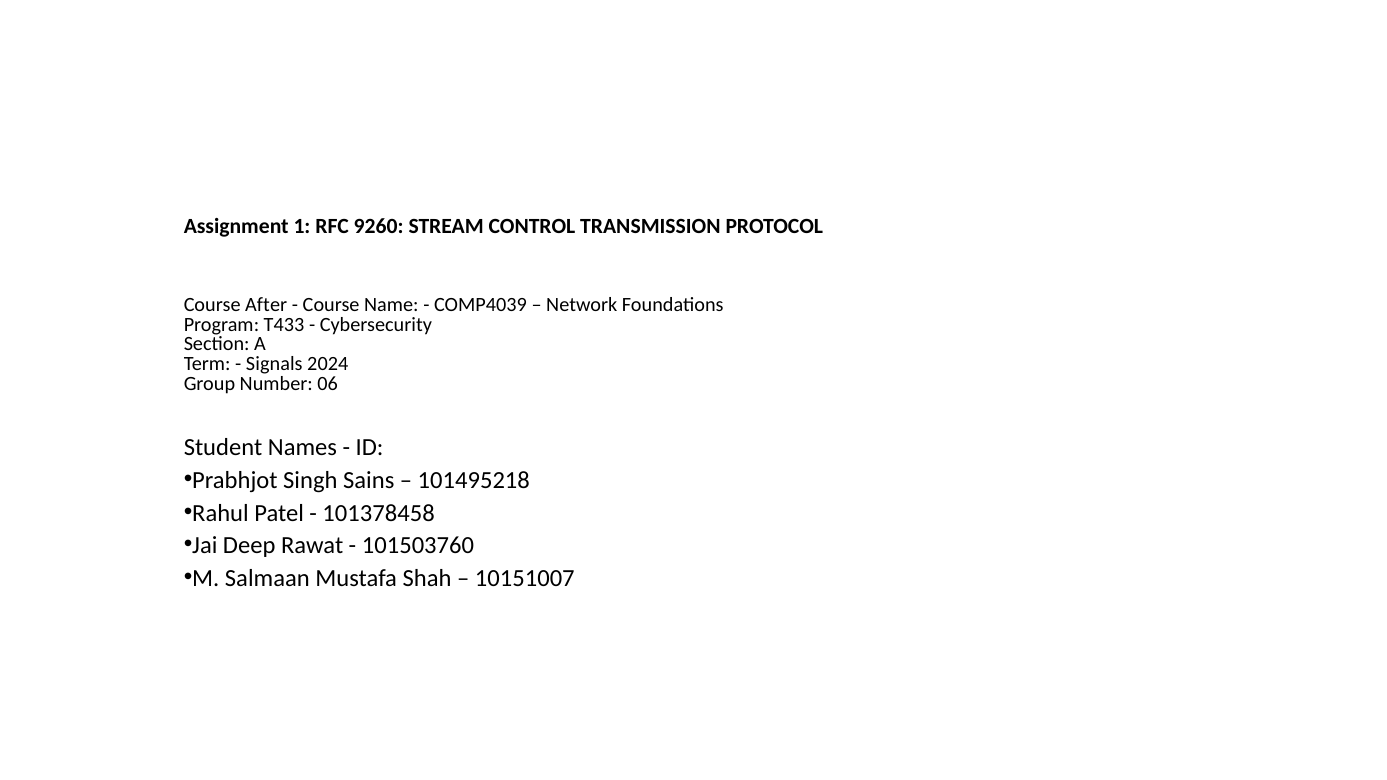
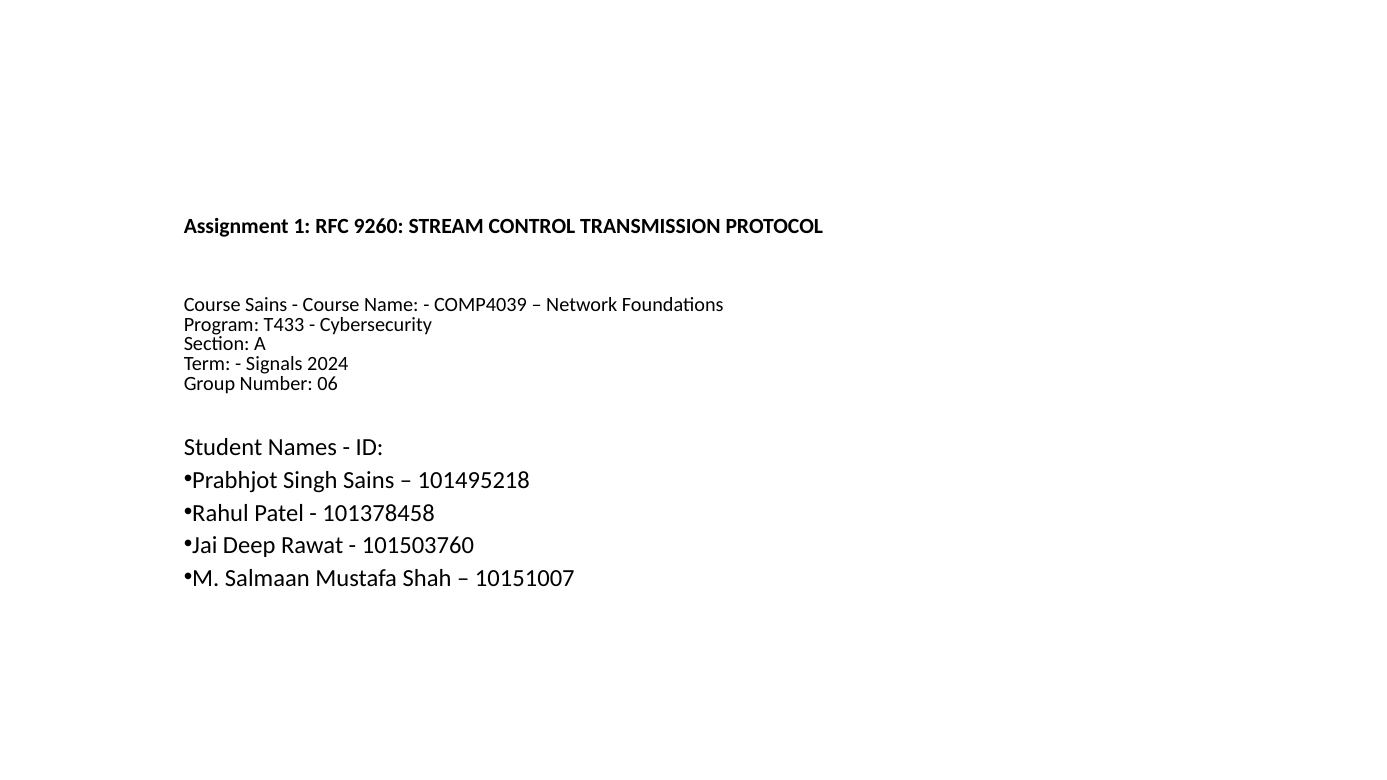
Course After: After -> Sains
